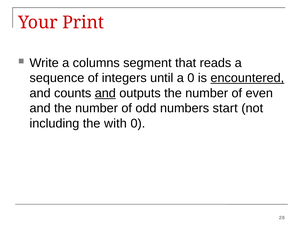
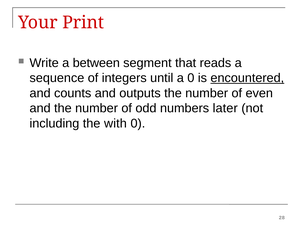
columns: columns -> between
and at (105, 93) underline: present -> none
start: start -> later
